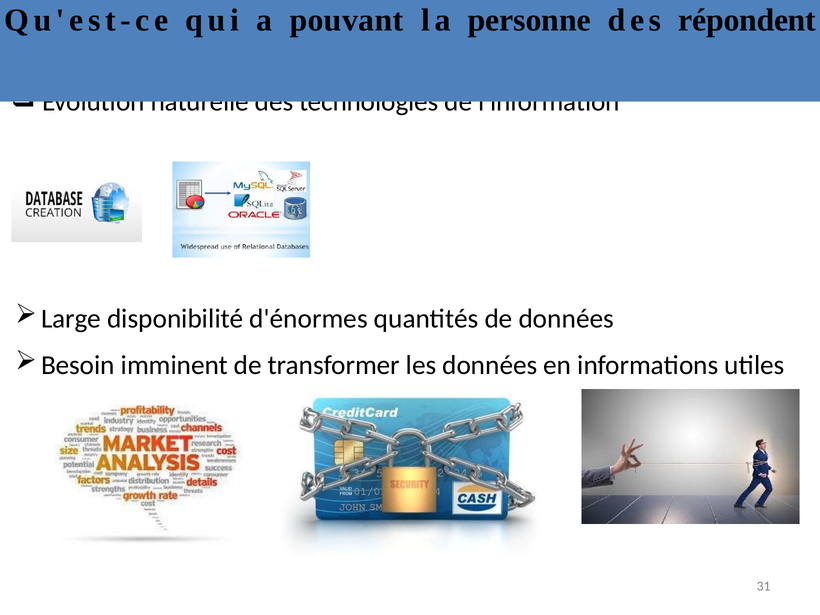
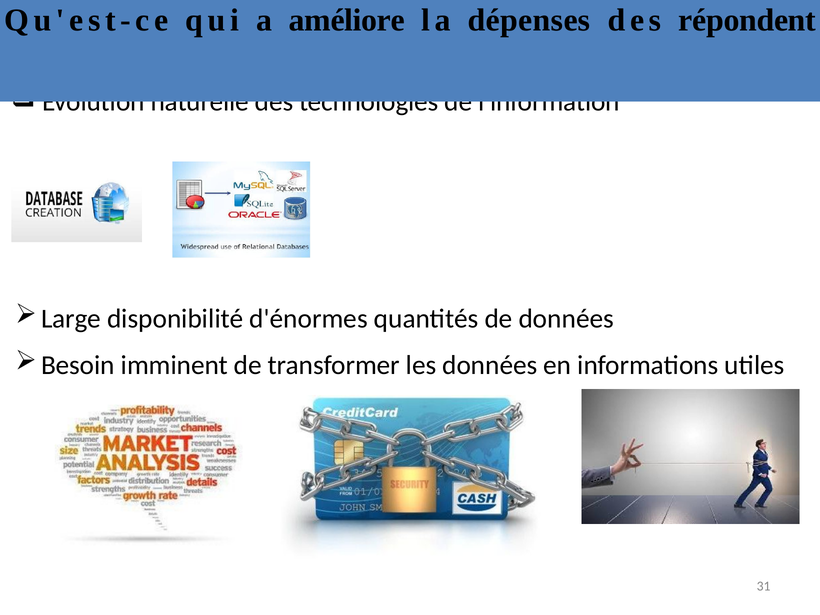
pouvant: pouvant -> améliore
personne: personne -> dépenses
